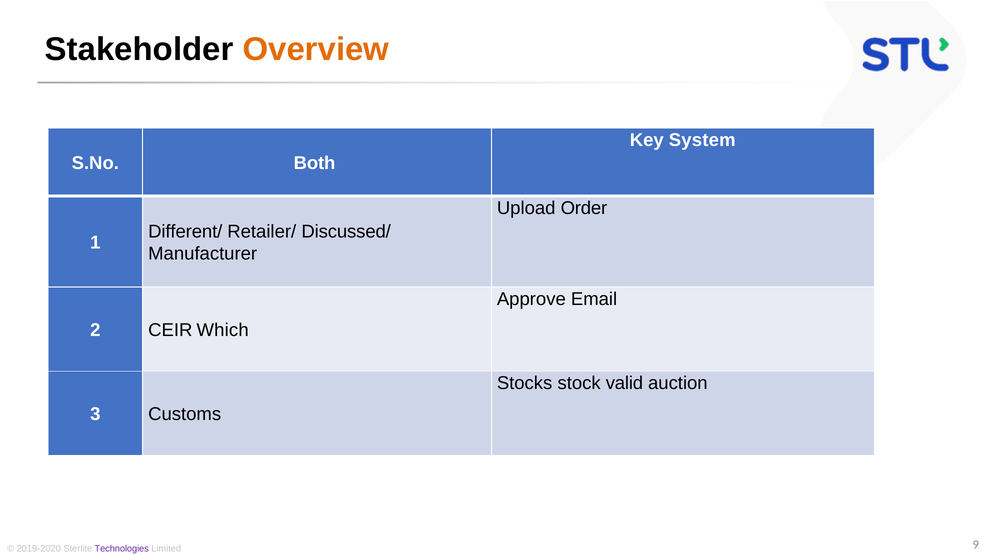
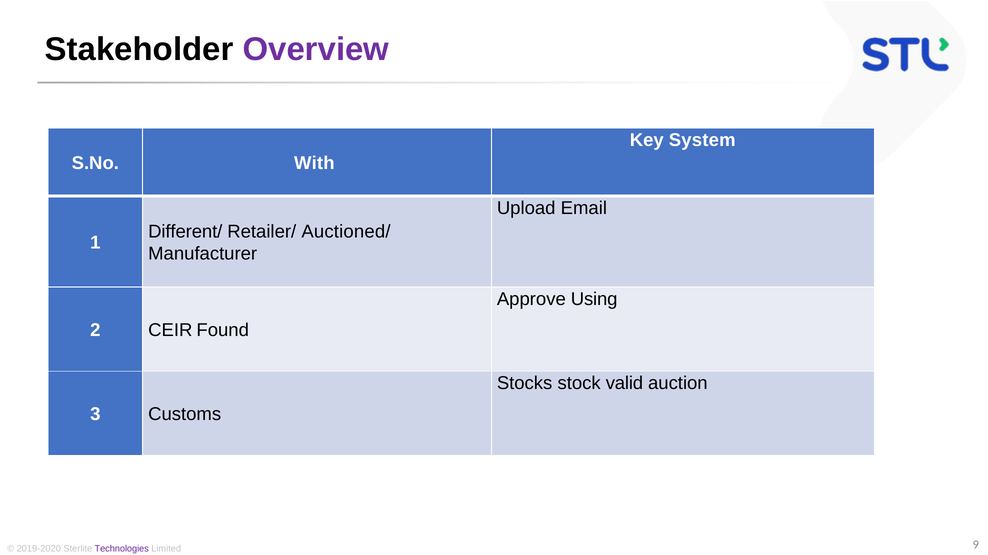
Overview colour: orange -> purple
Both: Both -> With
Order: Order -> Email
Discussed/: Discussed/ -> Auctioned/
Email: Email -> Using
Which: Which -> Found
